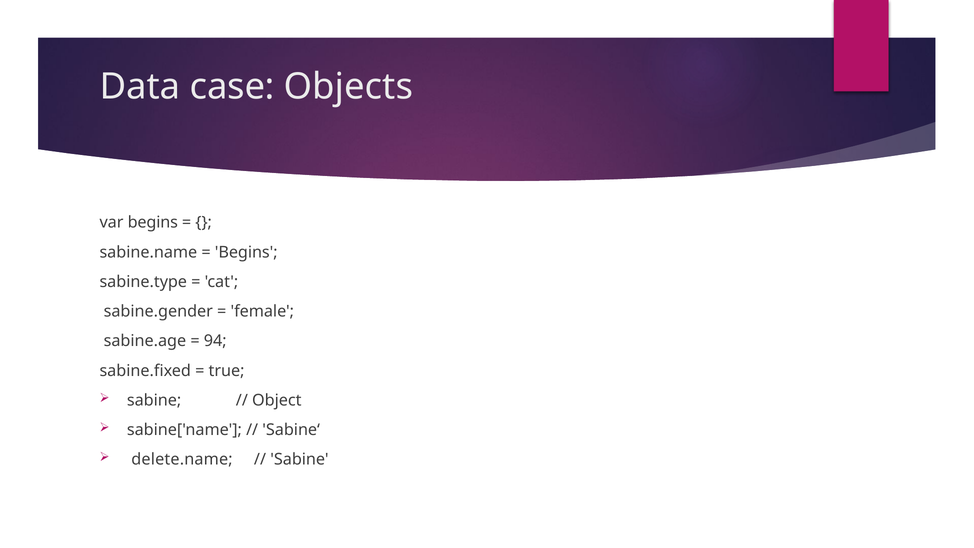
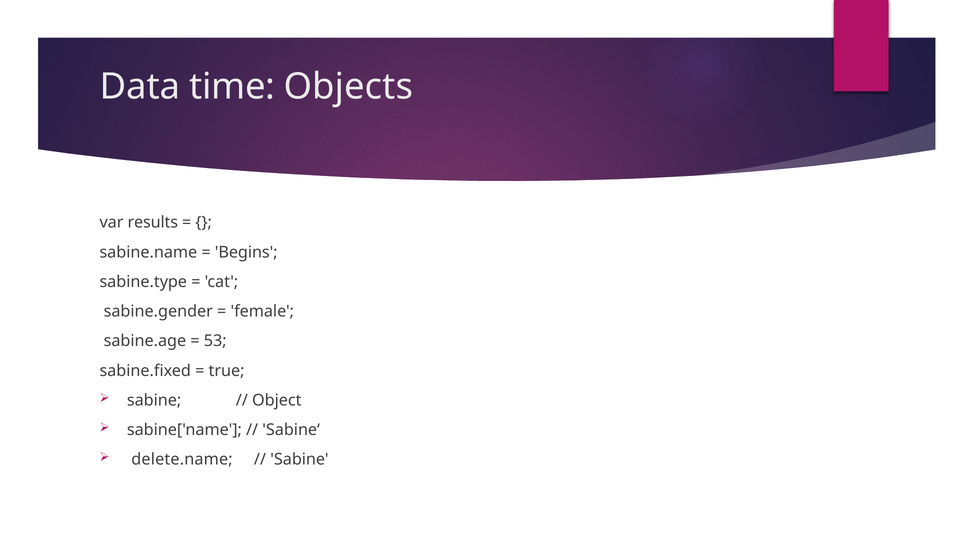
case: case -> time
var begins: begins -> results
94: 94 -> 53
